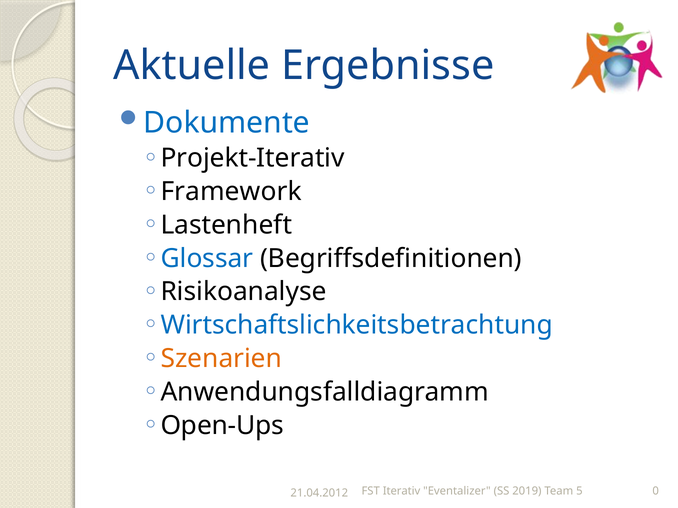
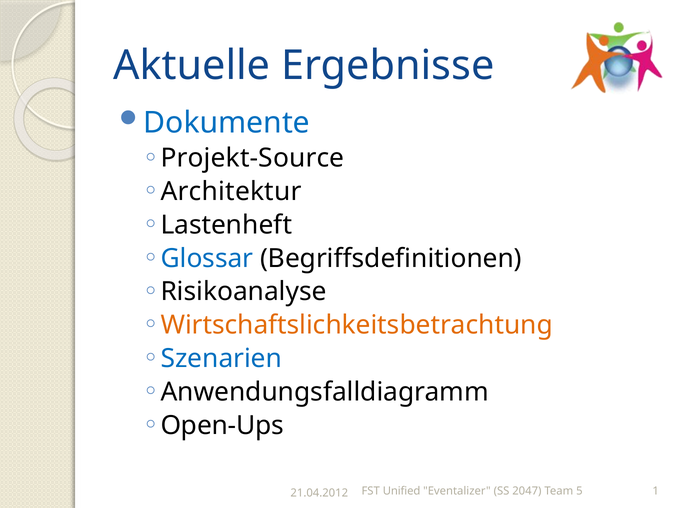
Projekt-Iterativ: Projekt-Iterativ -> Projekt-Source
Framework: Framework -> Architektur
Wirtschaftslichkeitsbetrachtung colour: blue -> orange
Szenarien colour: orange -> blue
Iterativ: Iterativ -> Unified
2019: 2019 -> 2047
0: 0 -> 1
